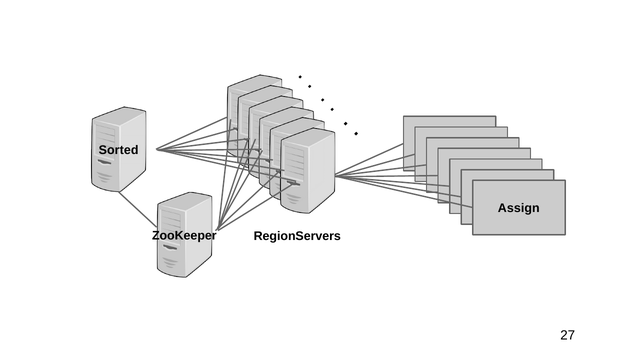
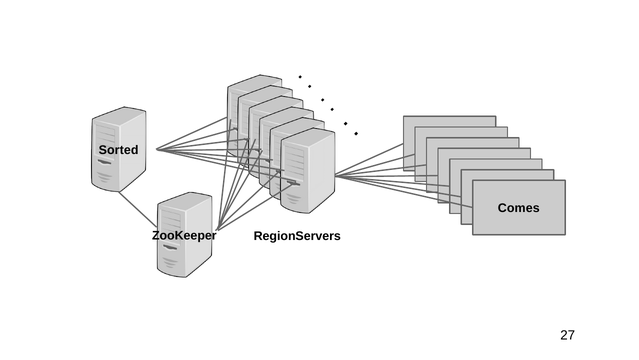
Assign: Assign -> Comes
